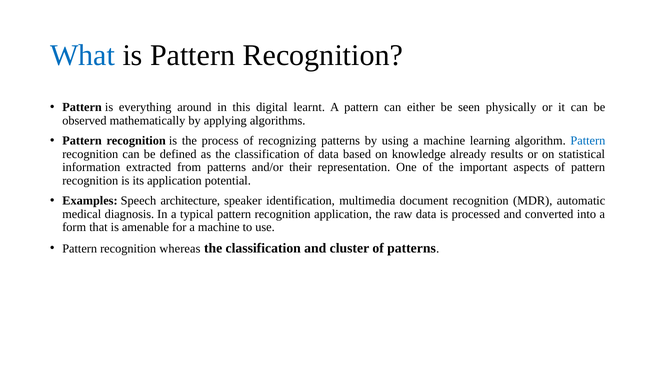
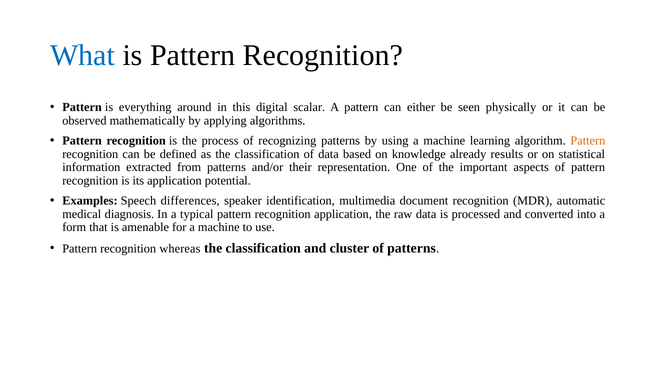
learnt: learnt -> scalar
Pattern at (588, 141) colour: blue -> orange
architecture: architecture -> differences
